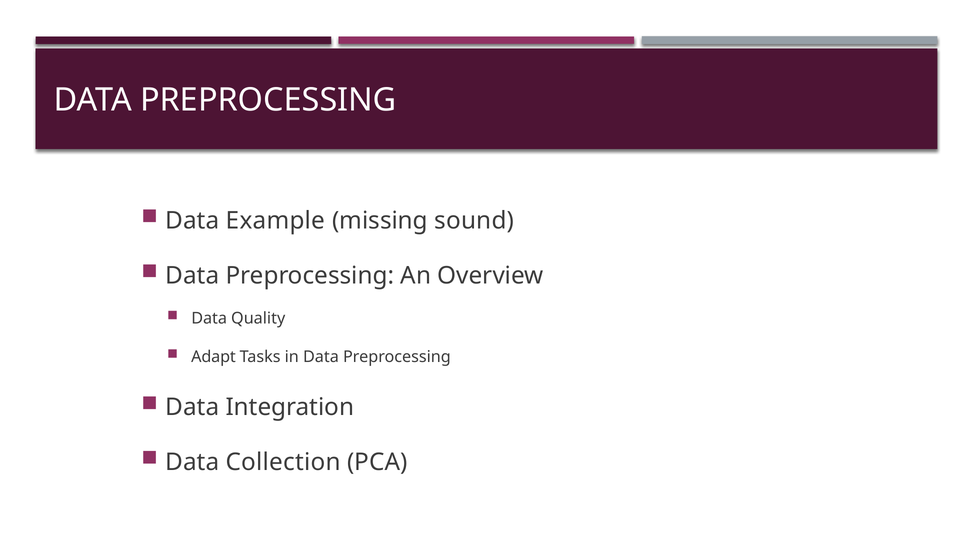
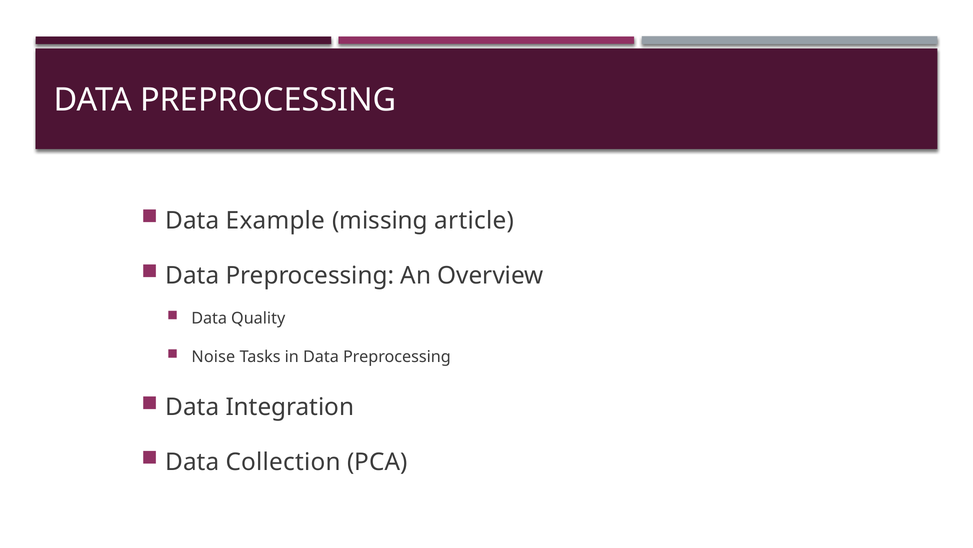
sound: sound -> article
Adapt: Adapt -> Noise
